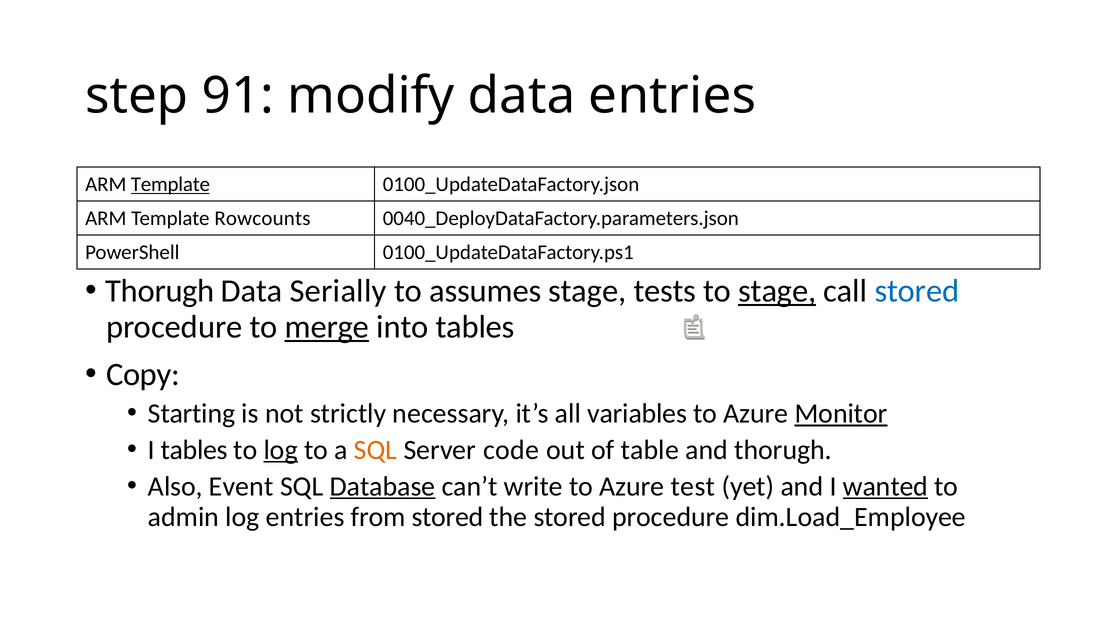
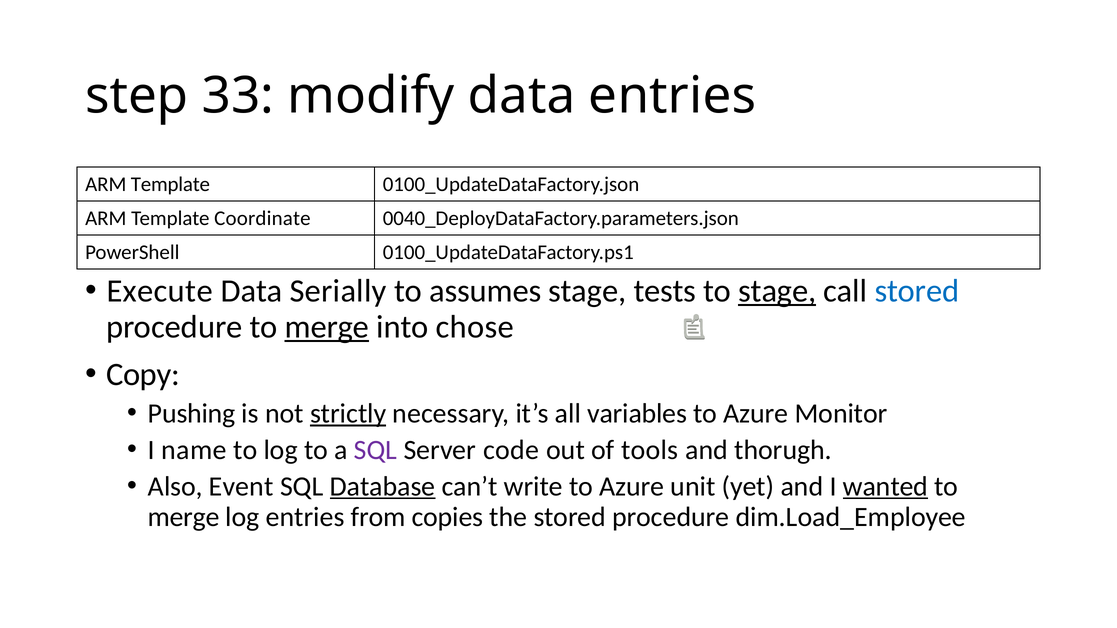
91: 91 -> 33
Template at (170, 184) underline: present -> none
Rowcounts: Rowcounts -> Coordinate
Thorugh at (160, 291): Thorugh -> Execute
into tables: tables -> chose
Starting: Starting -> Pushing
strictly underline: none -> present
Monitor underline: present -> none
I tables: tables -> name
log at (281, 450) underline: present -> none
SQL at (376, 450) colour: orange -> purple
table: table -> tools
test: test -> unit
admin at (183, 517): admin -> merge
from stored: stored -> copies
